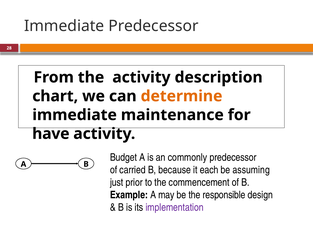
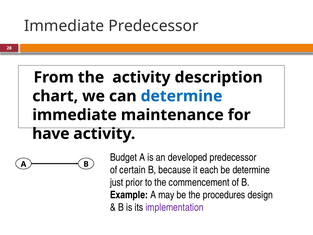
determine at (182, 96) colour: orange -> blue
commonly: commonly -> developed
carried: carried -> certain
be assuming: assuming -> determine
responsible: responsible -> procedures
